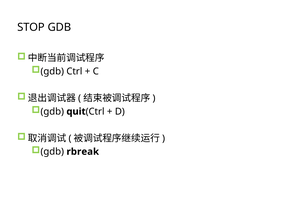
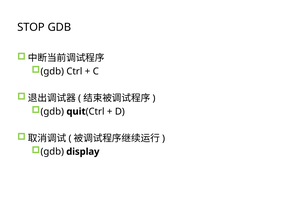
rbreak: rbreak -> display
